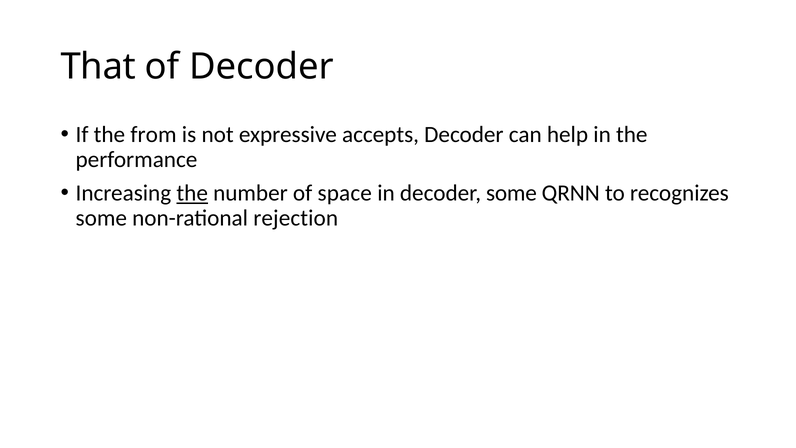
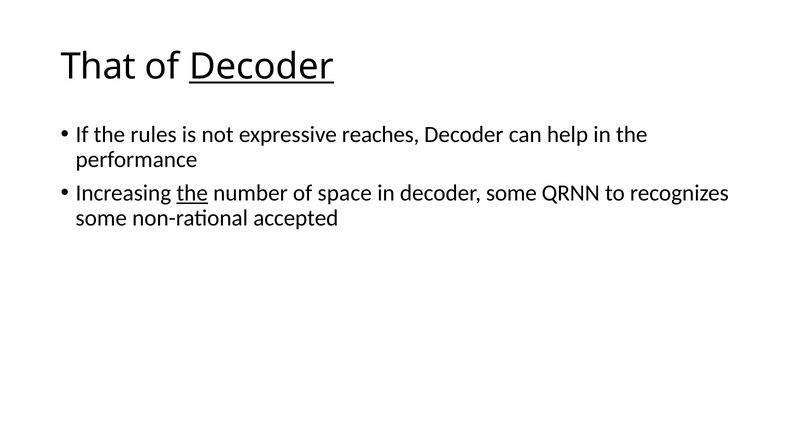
Decoder at (261, 67) underline: none -> present
from: from -> rules
accepts: accepts -> reaches
rejection: rejection -> accepted
